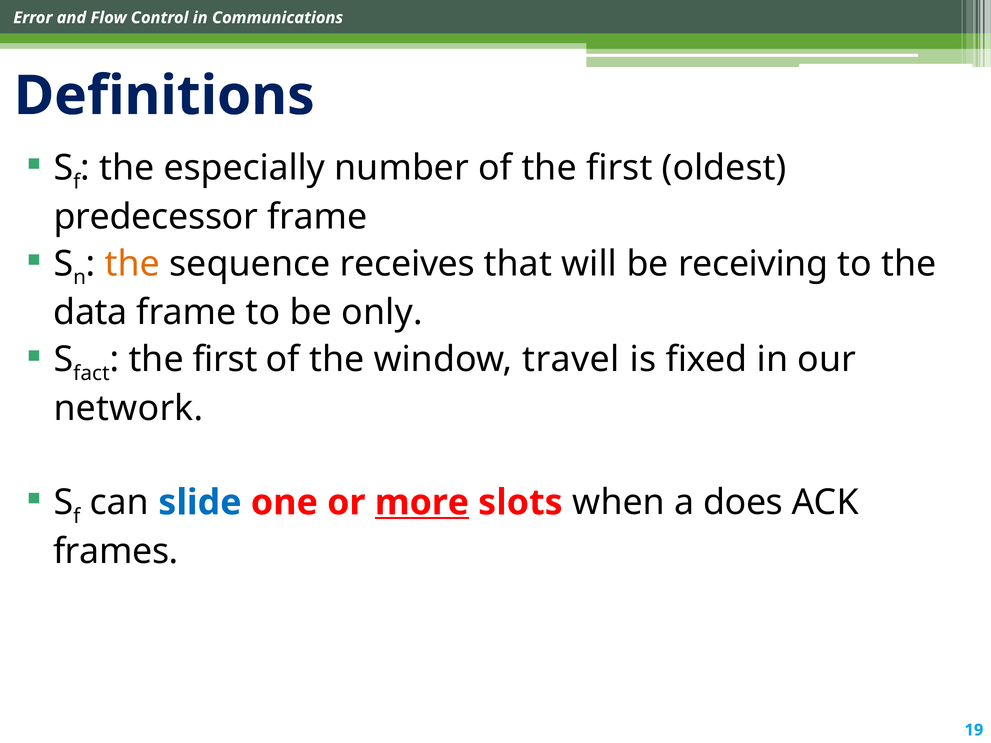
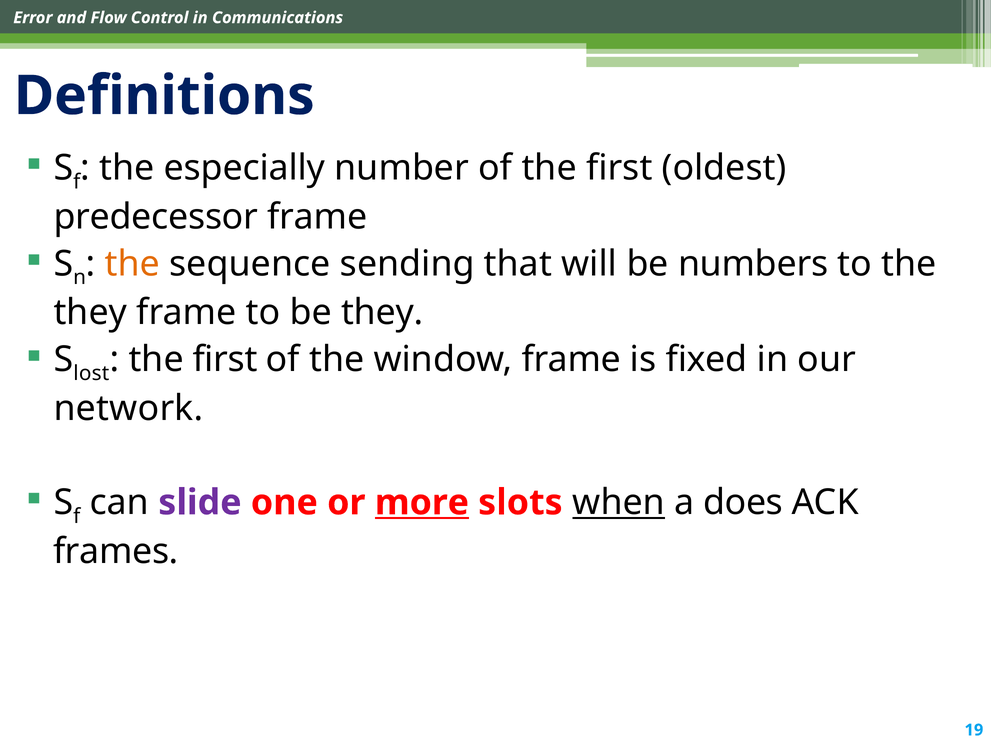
receives: receives -> sending
receiving: receiving -> numbers
data at (90, 313): data -> they
be only: only -> they
fact: fact -> lost
window travel: travel -> frame
slide colour: blue -> purple
when underline: none -> present
